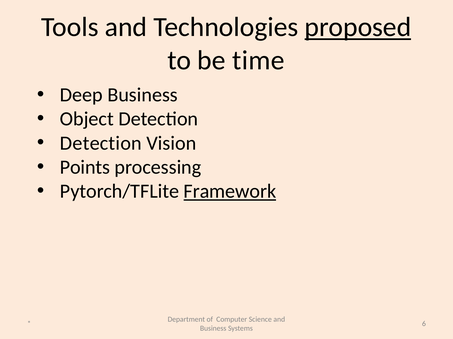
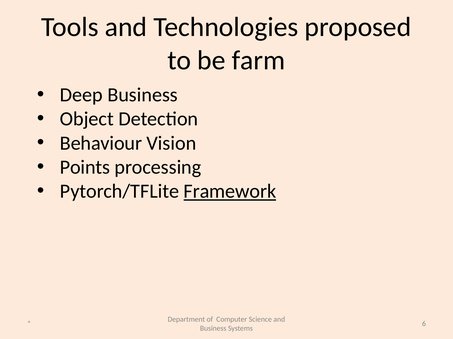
proposed underline: present -> none
time: time -> farm
Detection at (101, 143): Detection -> Behaviour
